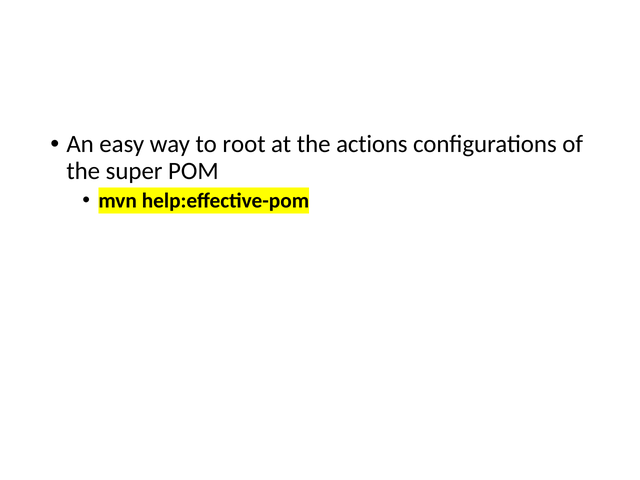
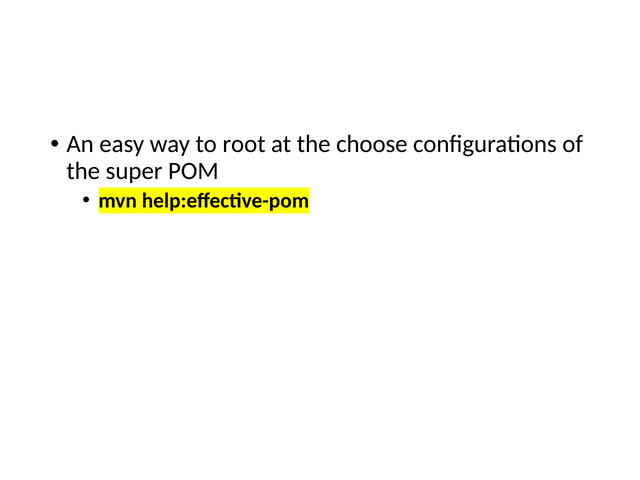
actions: actions -> choose
